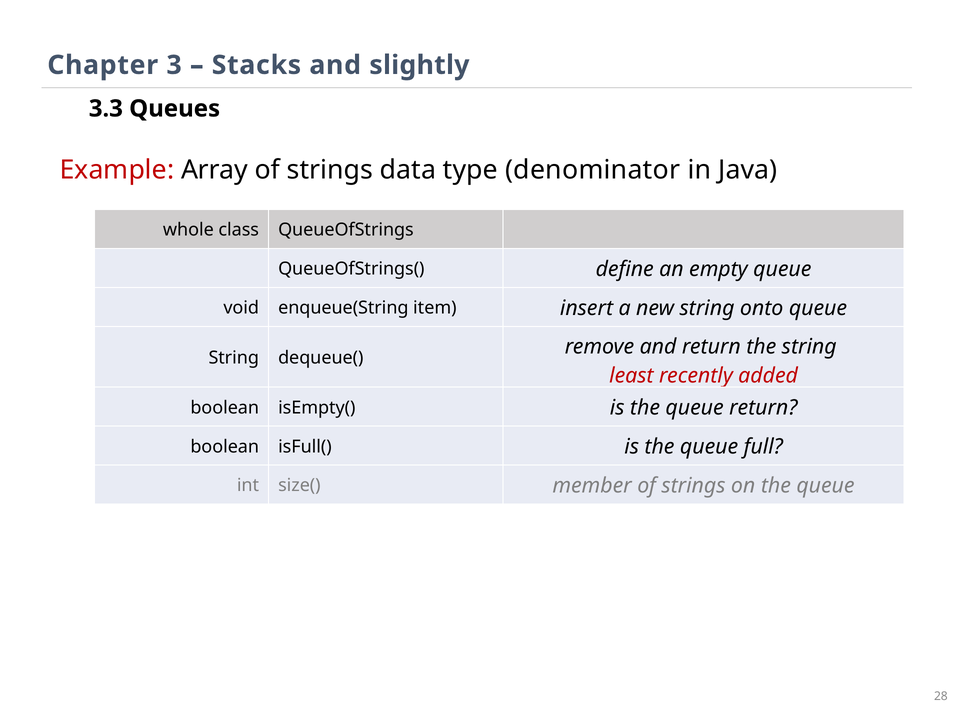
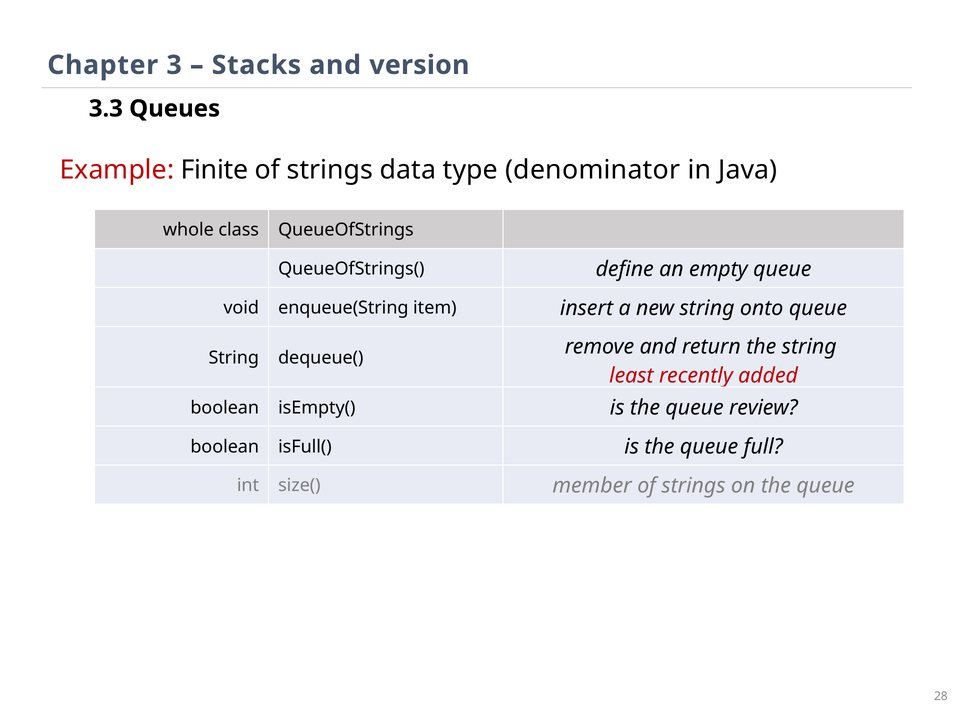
slightly: slightly -> version
Array: Array -> Finite
queue return: return -> review
